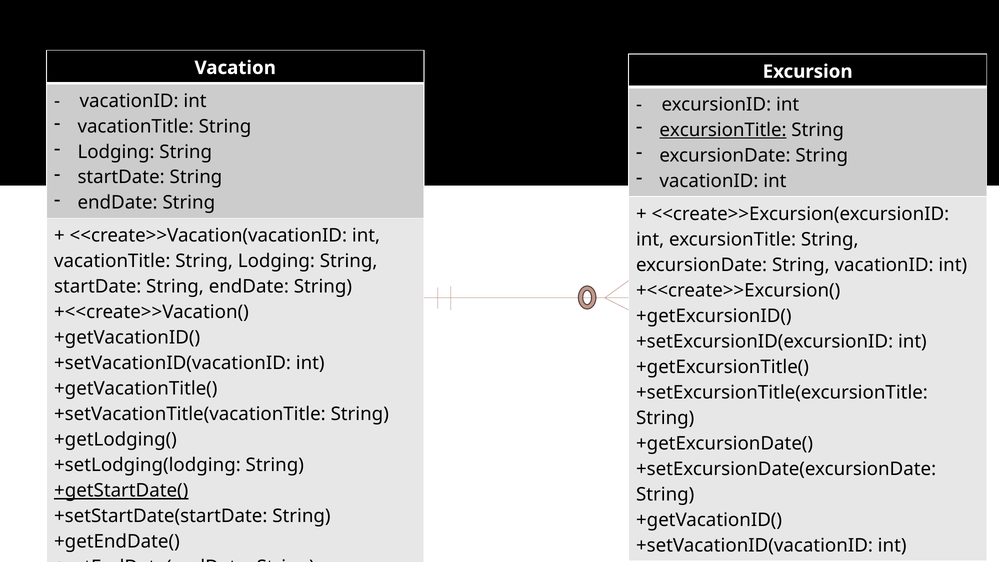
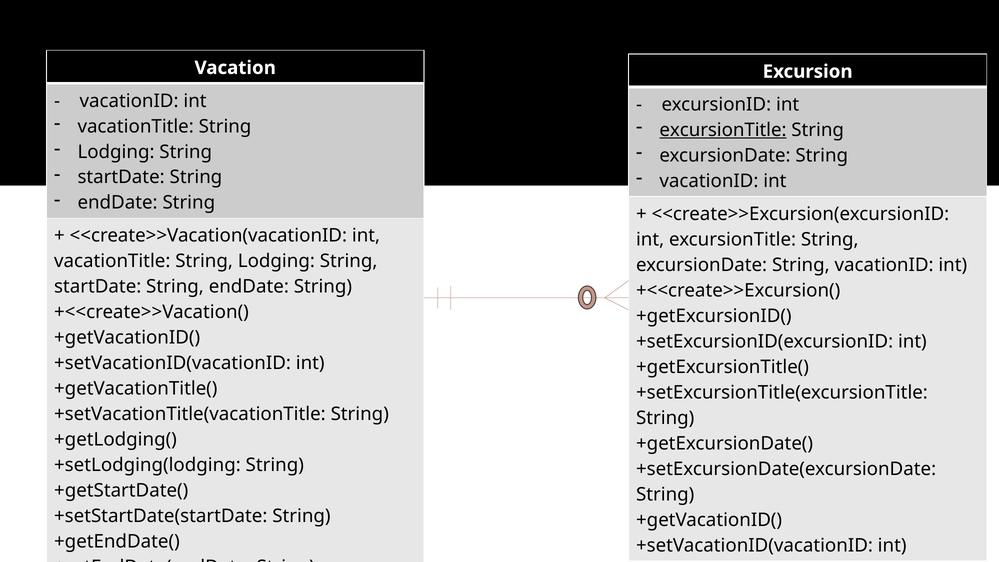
+getStartDate( underline: present -> none
